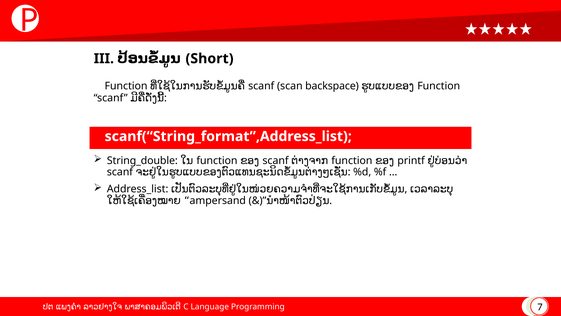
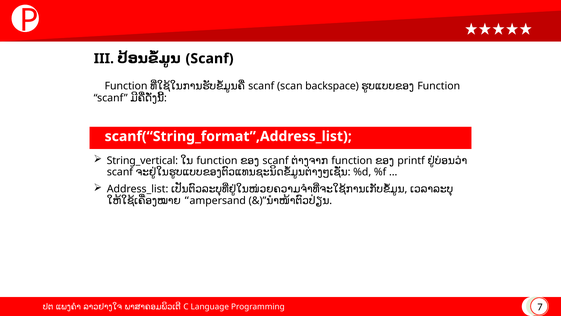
Short at (210, 59): Short -> Scanf
String_double: String_double -> String_vertical
